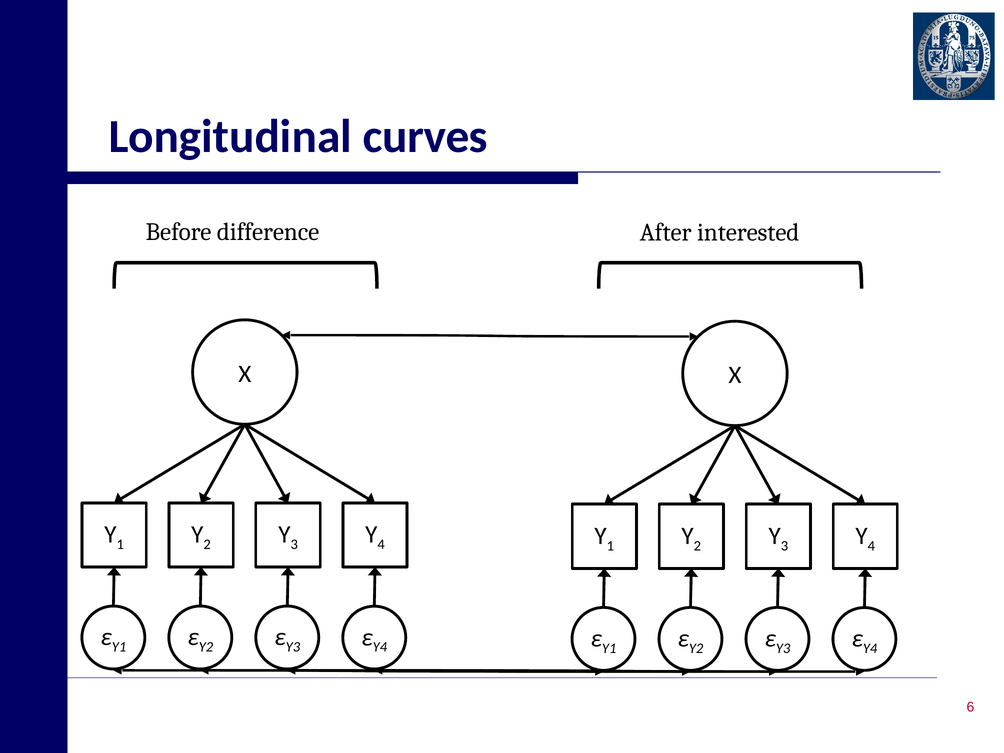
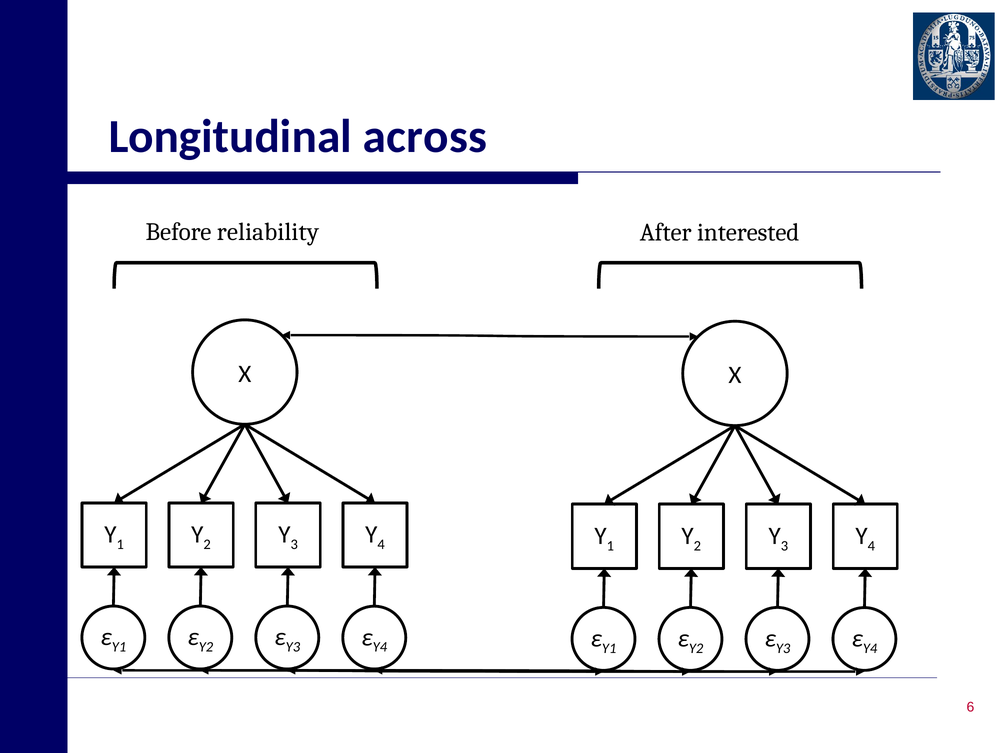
curves: curves -> across
difference: difference -> reliability
